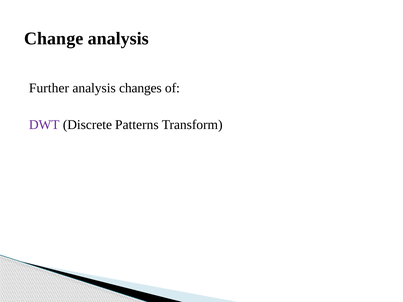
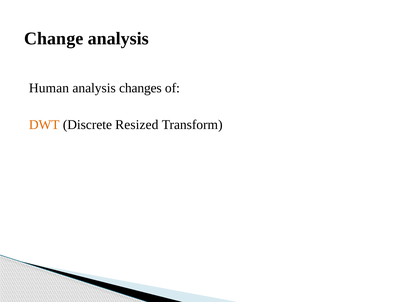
Further: Further -> Human
DWT colour: purple -> orange
Patterns: Patterns -> Resized
